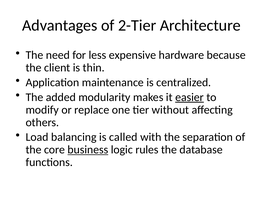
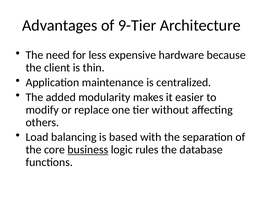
2-Tier: 2-Tier -> 9-Tier
easier underline: present -> none
called: called -> based
